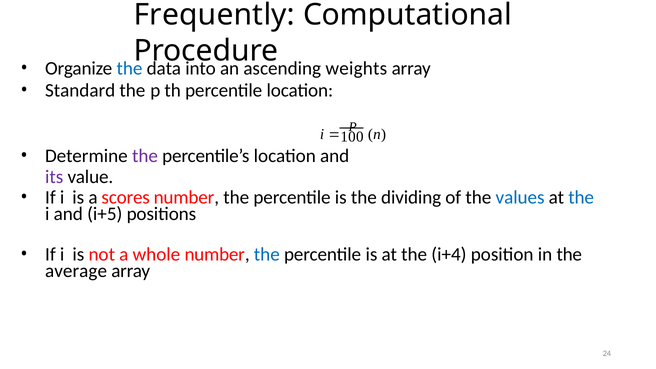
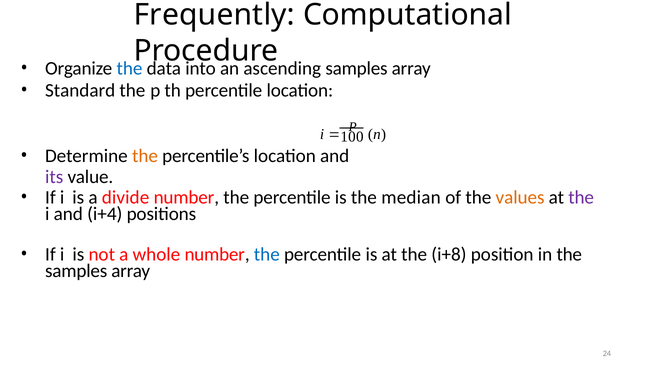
ascending weights: weights -> samples
the at (145, 156) colour: purple -> orange
scores: scores -> divide
dividing: dividing -> median
values colour: blue -> orange
the at (581, 198) colour: blue -> purple
i+5: i+5 -> i+4
i+4: i+4 -> i+8
average at (76, 271): average -> samples
